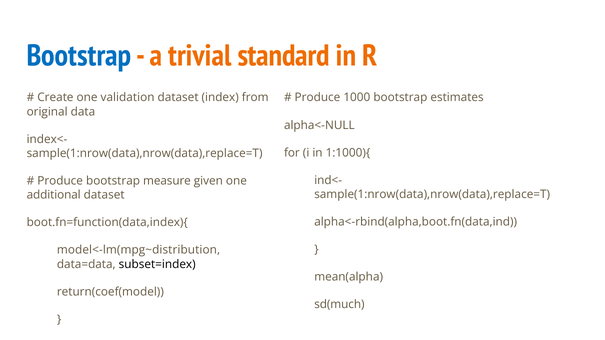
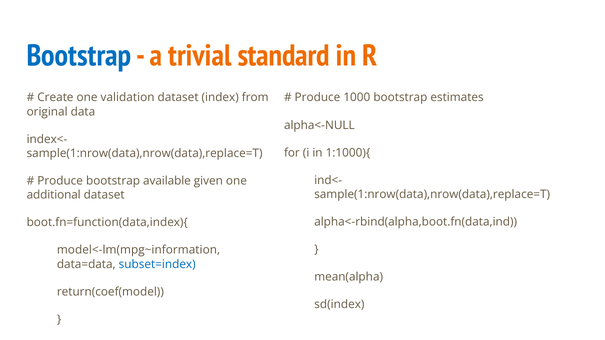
measure: measure -> available
model<-lm(mpg~distribution: model<-lm(mpg~distribution -> model<-lm(mpg~information
subset=index colour: black -> blue
sd(much: sd(much -> sd(index
